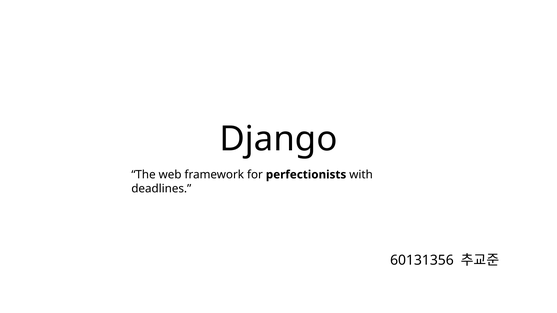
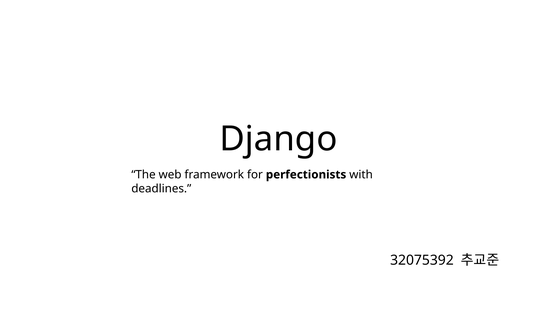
60131356: 60131356 -> 32075392
